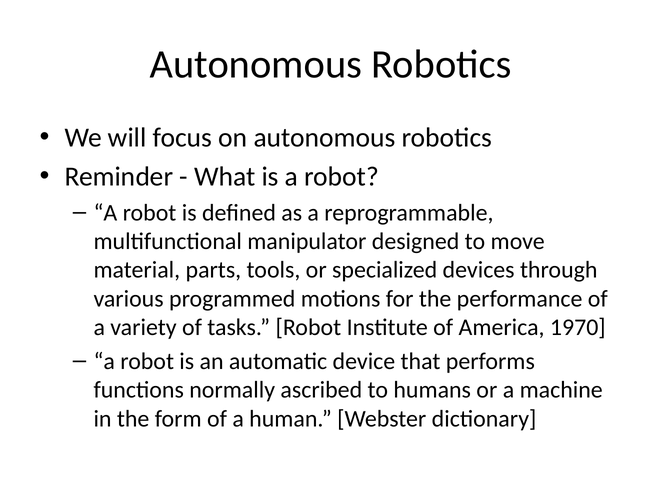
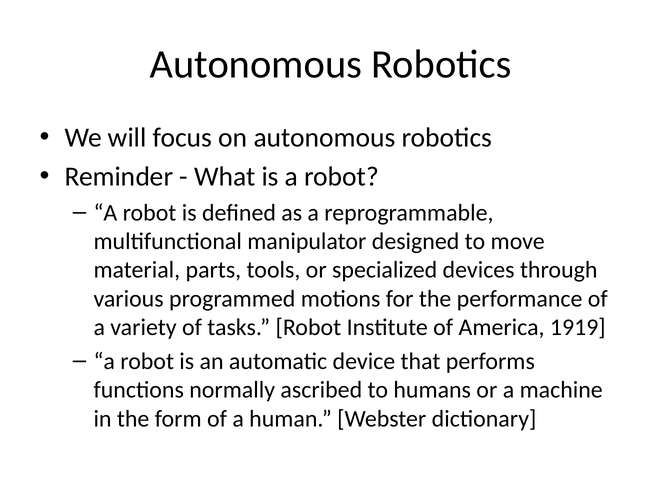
1970: 1970 -> 1919
